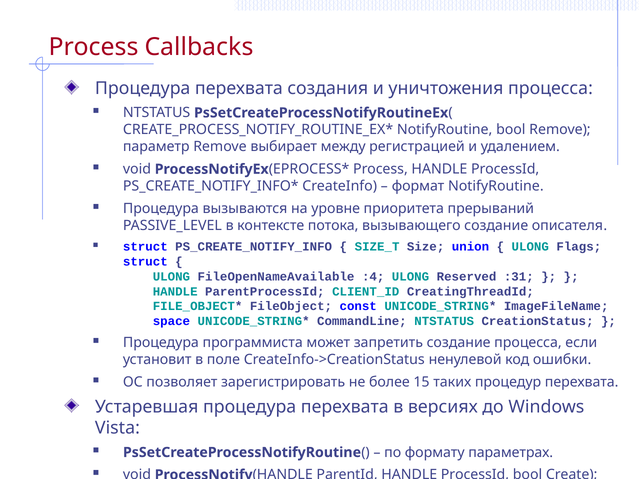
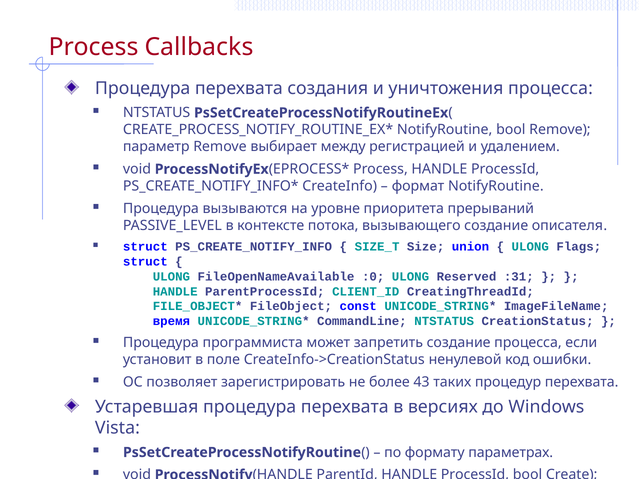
:4: :4 -> :0
space: space -> время
15: 15 -> 43
